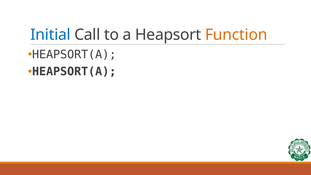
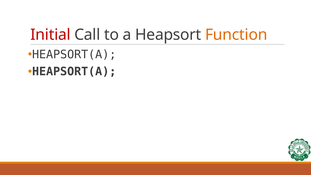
Initial colour: blue -> red
